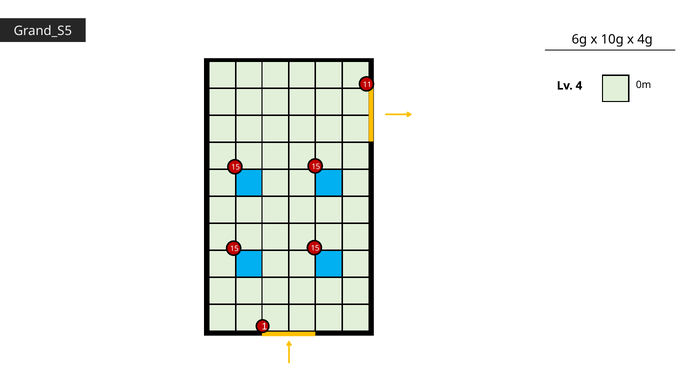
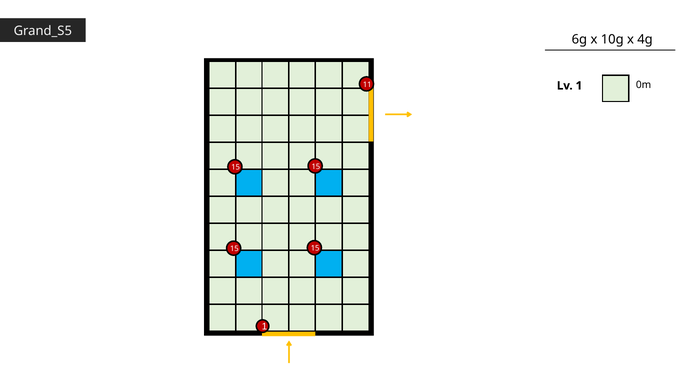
Lv 4: 4 -> 1
